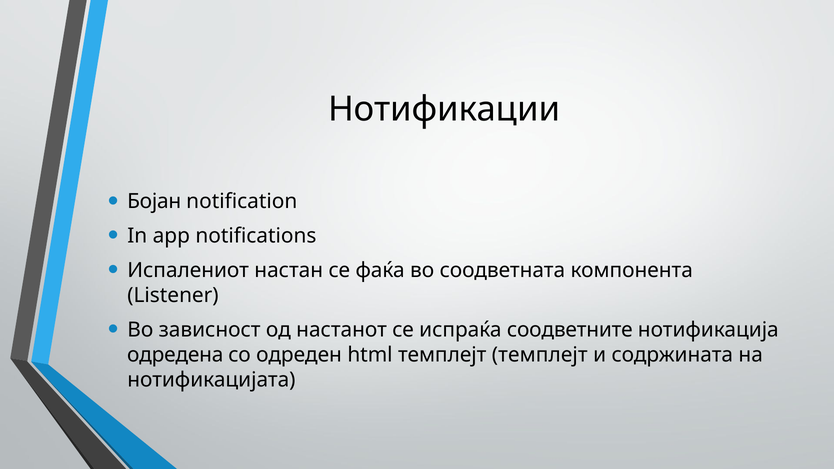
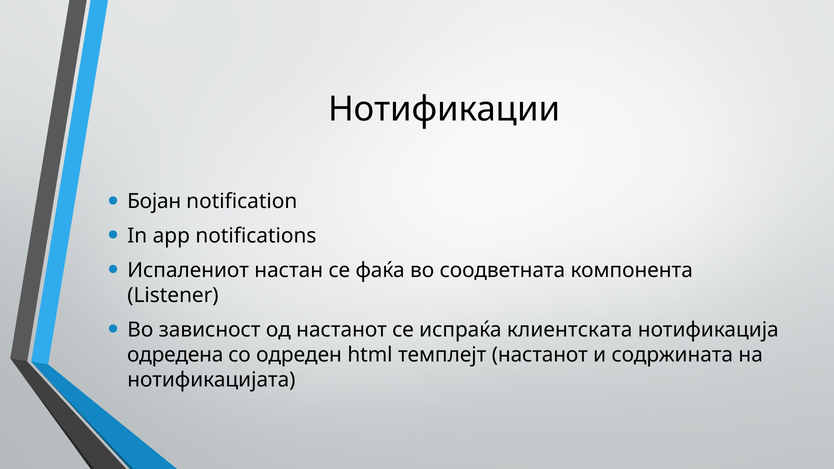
соодветните: соодветните -> клиентската
темплејт темплејт: темплејт -> настанот
